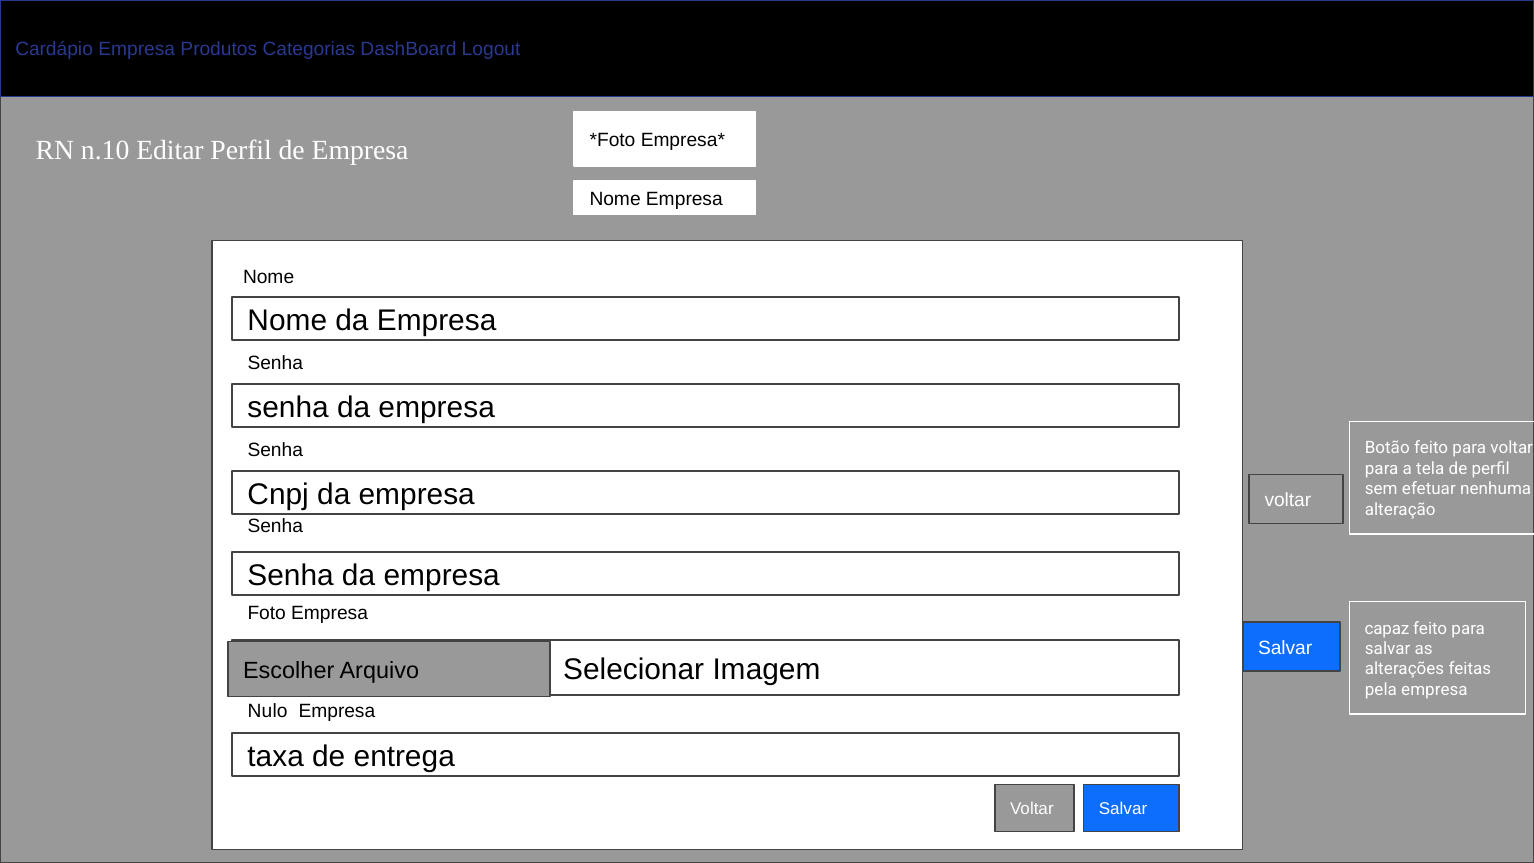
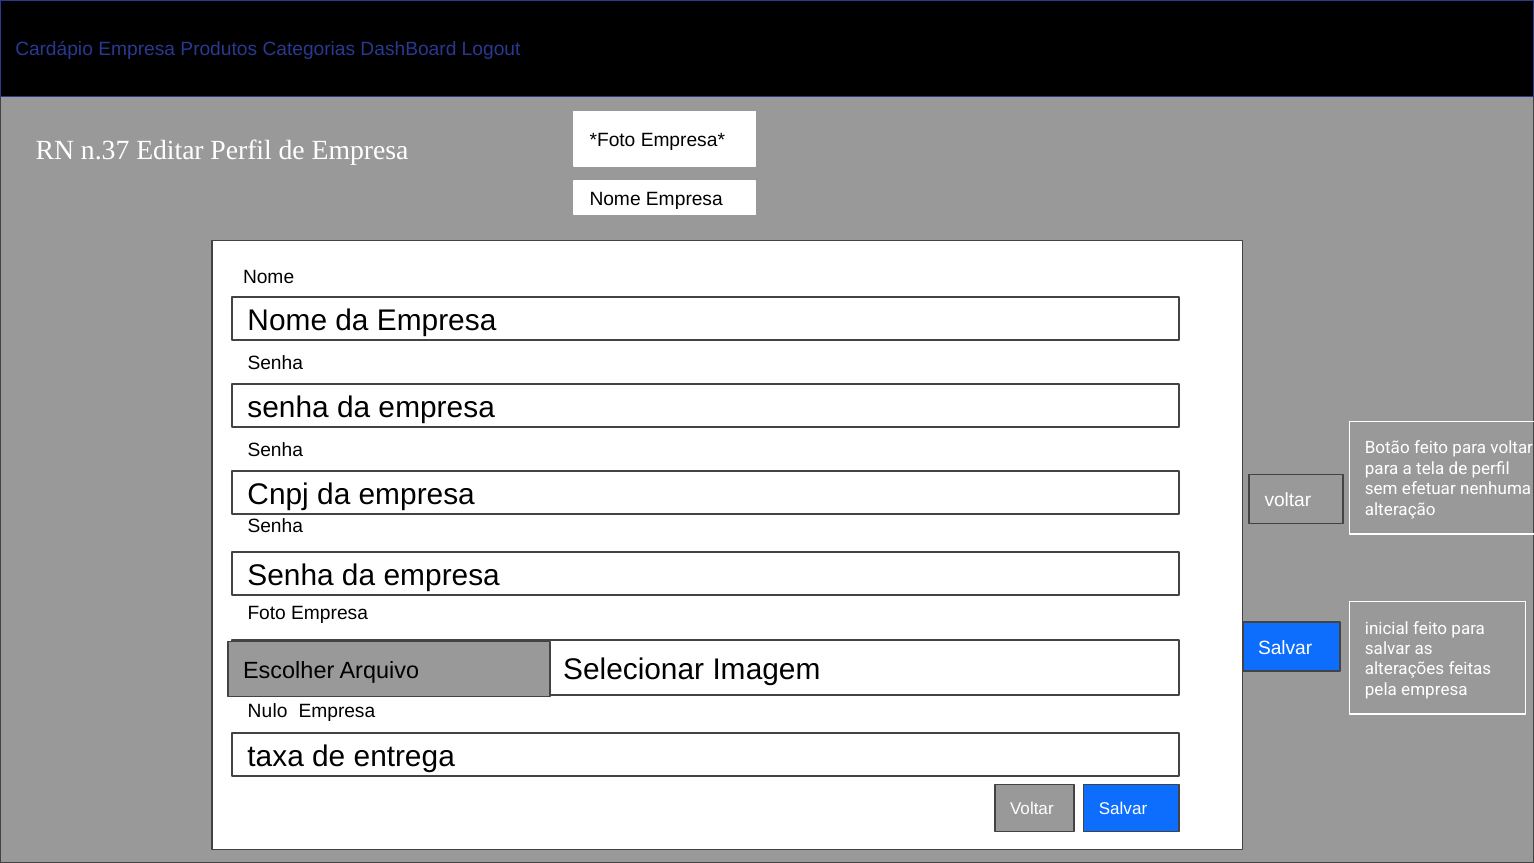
n.10: n.10 -> n.37
capaz: capaz -> inicial
